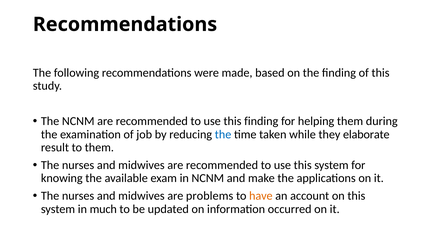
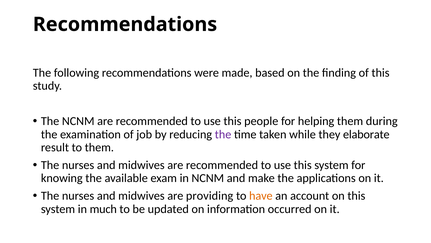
this finding: finding -> people
the at (223, 134) colour: blue -> purple
problems: problems -> providing
